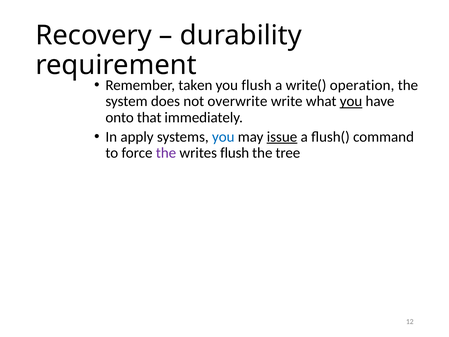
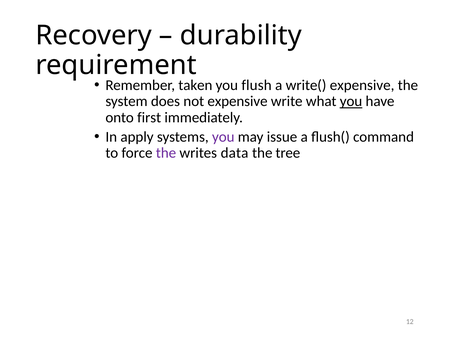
write( operation: operation -> expensive
not overwrite: overwrite -> expensive
that: that -> first
you at (223, 137) colour: blue -> purple
issue underline: present -> none
writes flush: flush -> data
